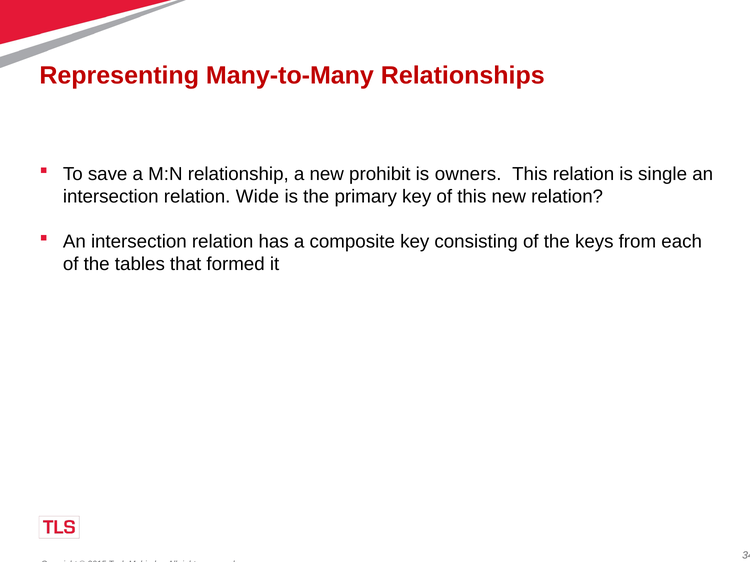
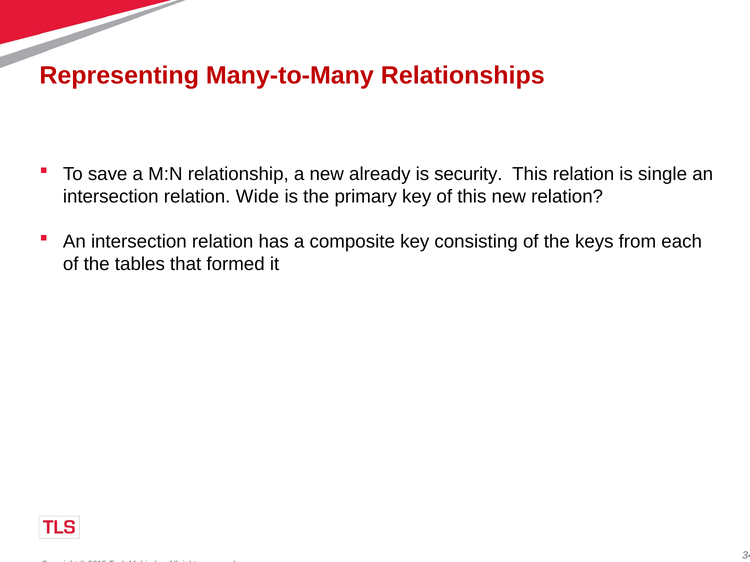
prohibit: prohibit -> already
owners: owners -> security
